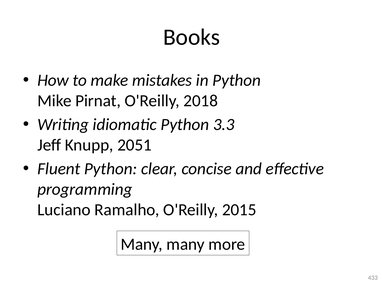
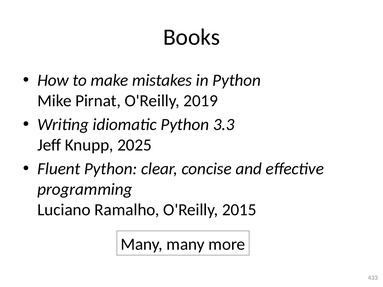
2018: 2018 -> 2019
2051: 2051 -> 2025
